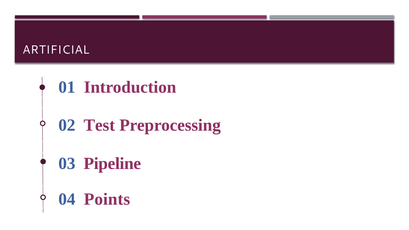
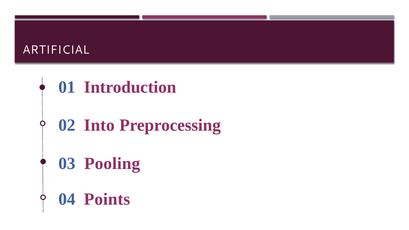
Test: Test -> Into
Pipeline: Pipeline -> Pooling
